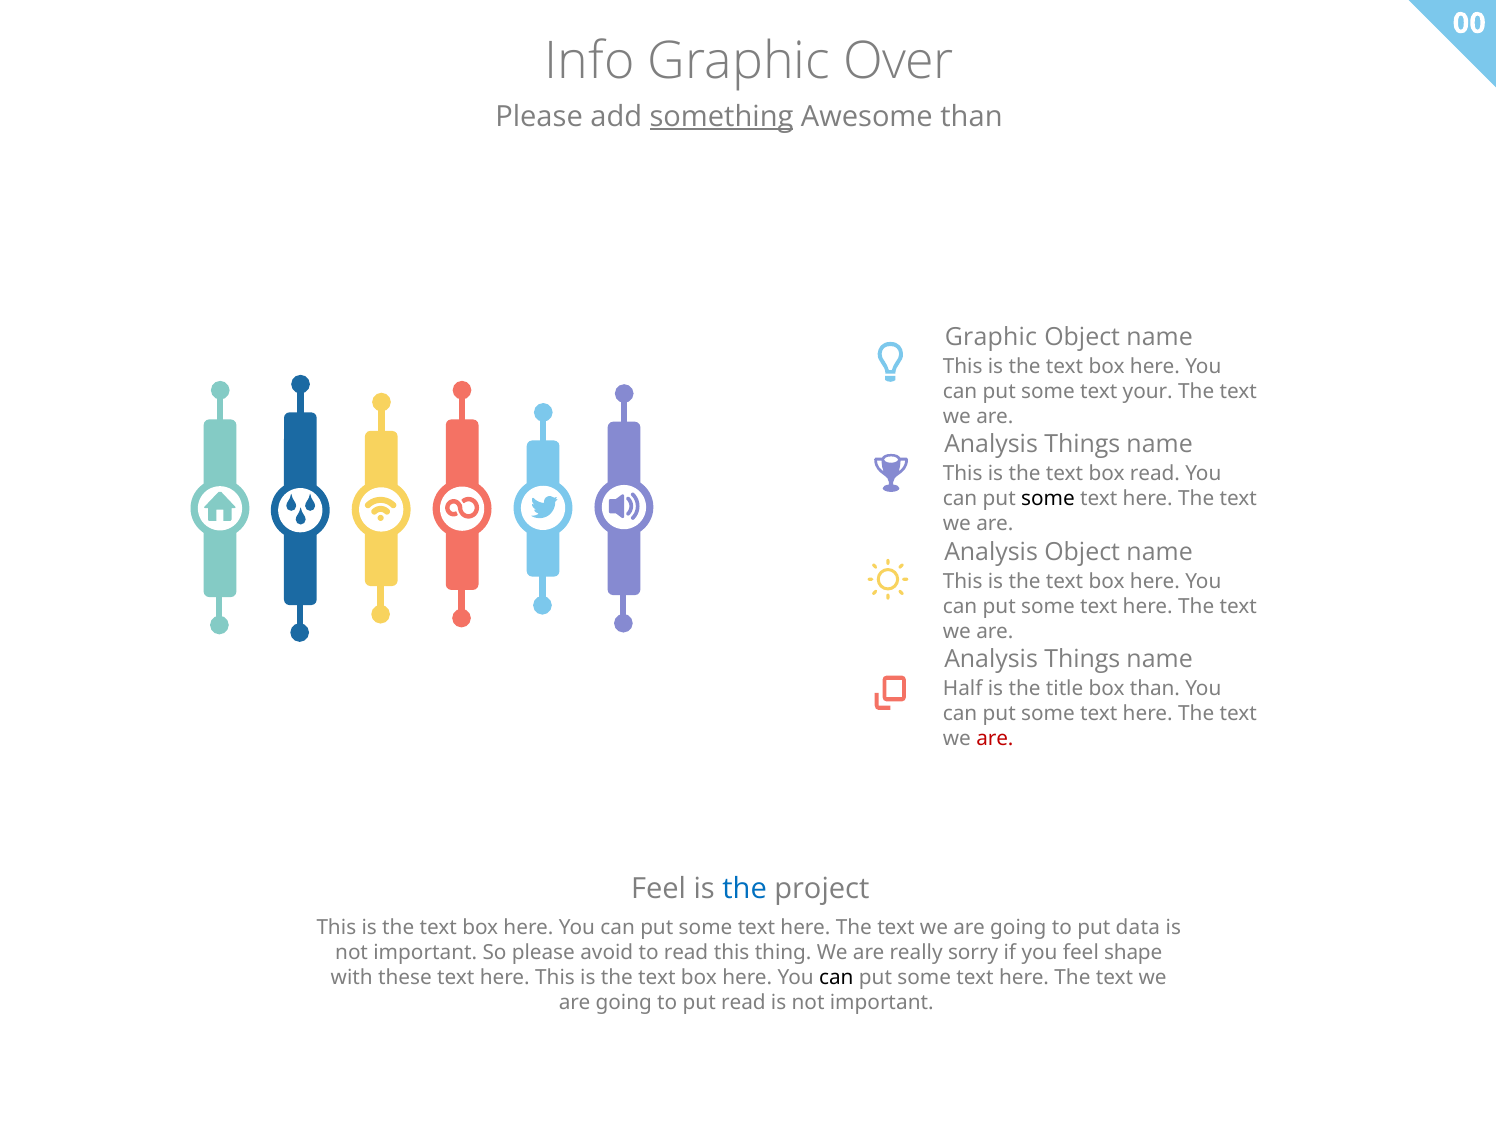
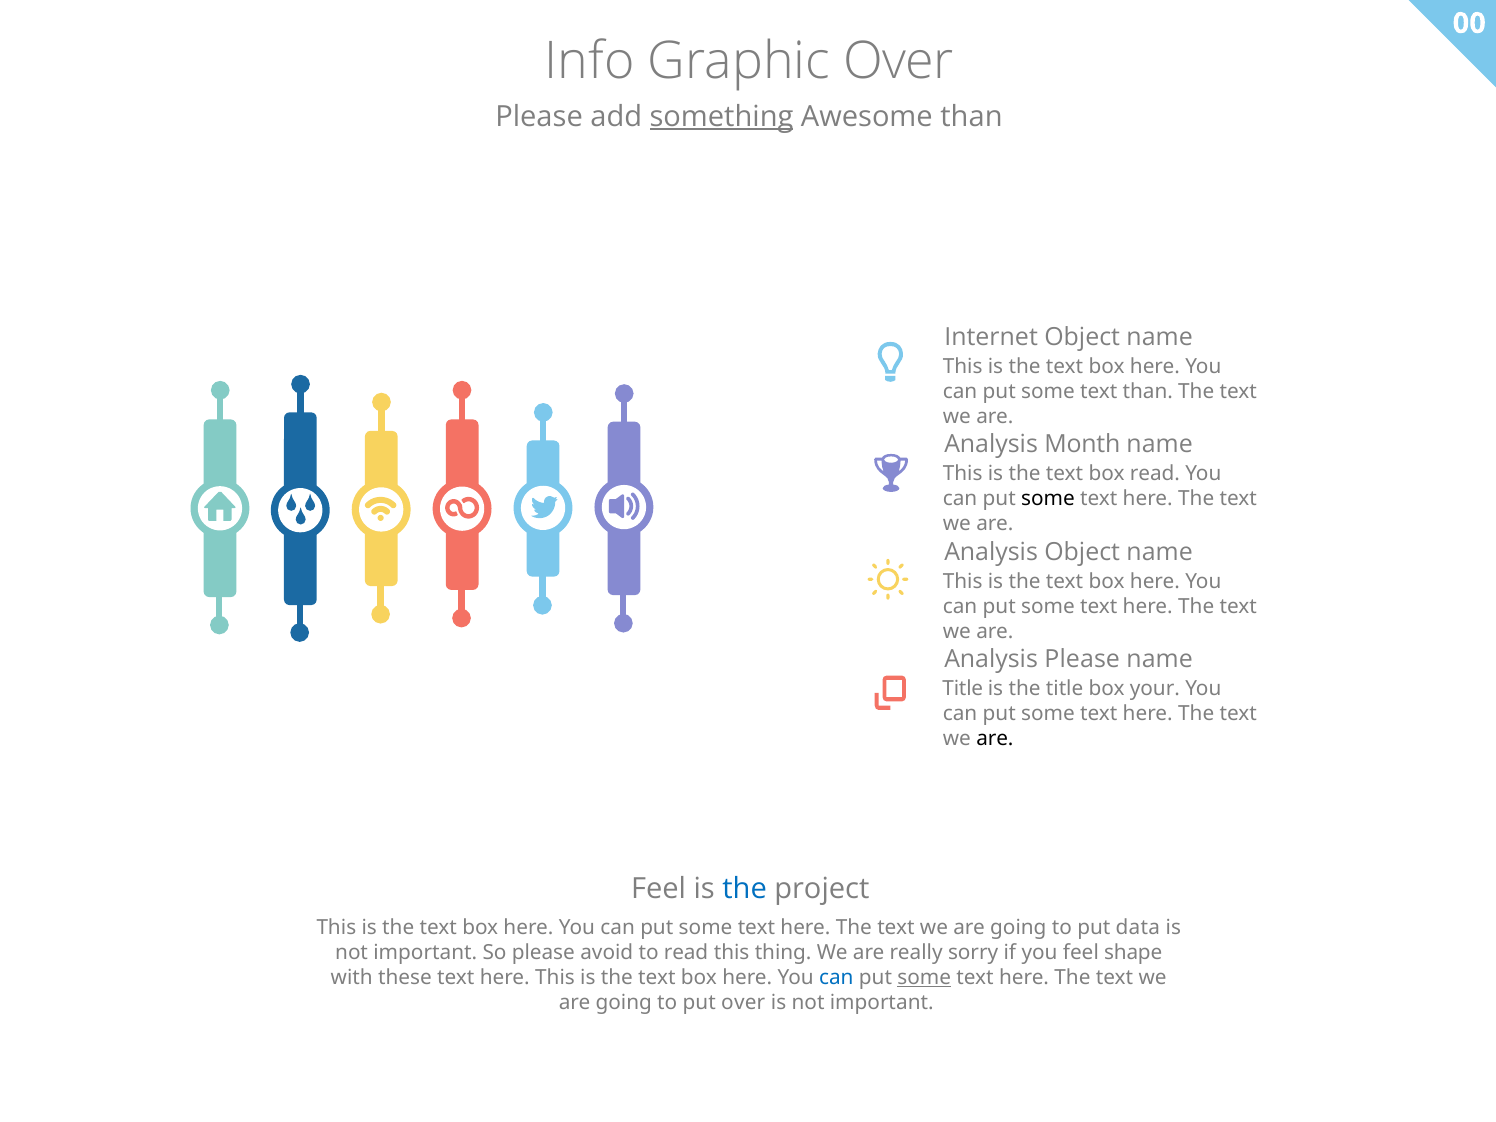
Graphic at (991, 337): Graphic -> Internet
text your: your -> than
Things at (1082, 445): Things -> Month
Things at (1082, 660): Things -> Please
Half at (963, 689): Half -> Title
box than: than -> your
are at (995, 739) colour: red -> black
can at (836, 977) colour: black -> blue
some at (924, 977) underline: none -> present
put read: read -> over
